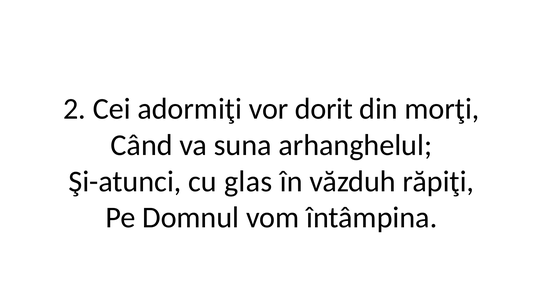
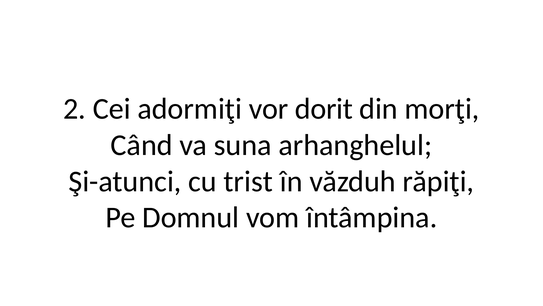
glas: glas -> trist
